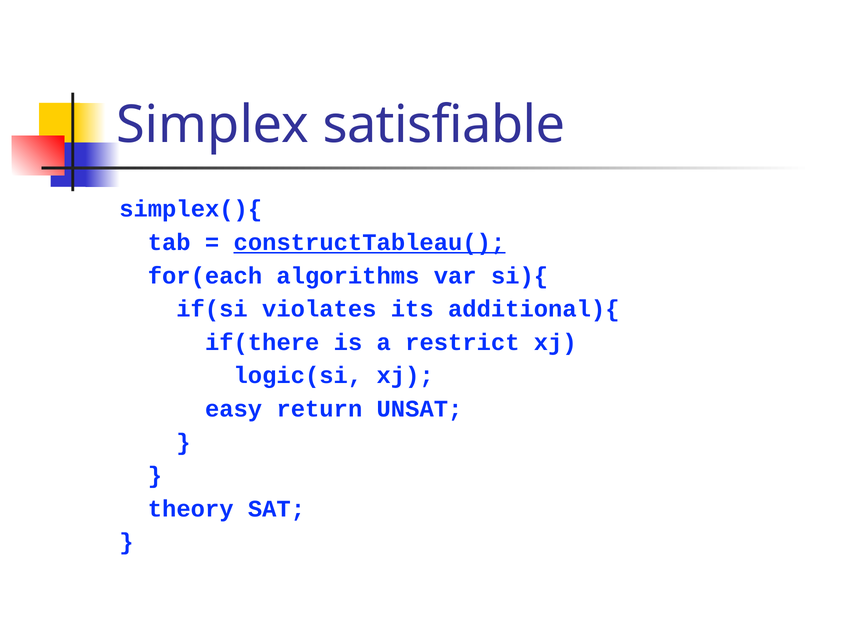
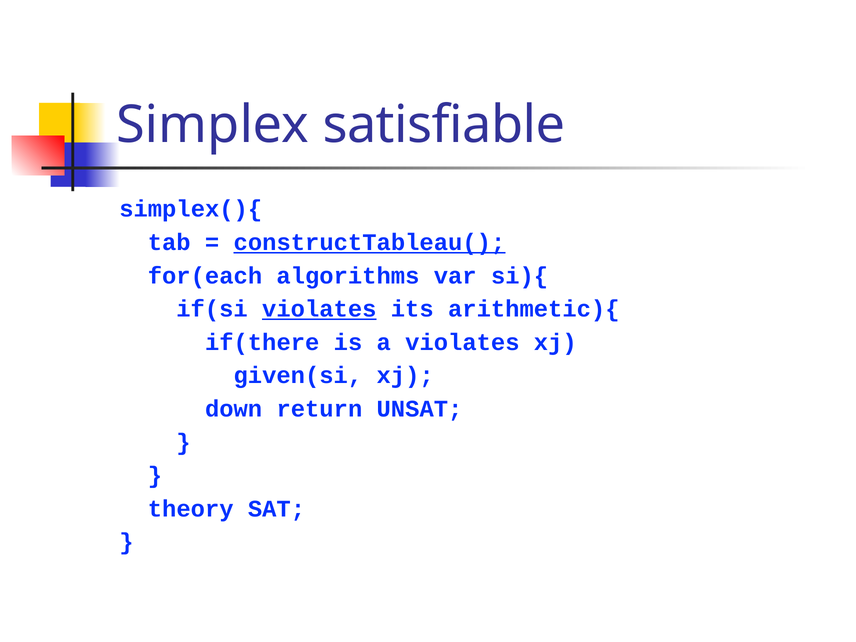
violates at (319, 309) underline: none -> present
additional){: additional){ -> arithmetic){
a restrict: restrict -> violates
logic(si: logic(si -> given(si
easy: easy -> down
